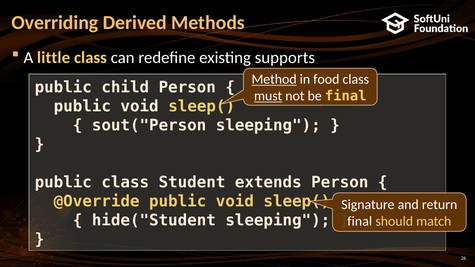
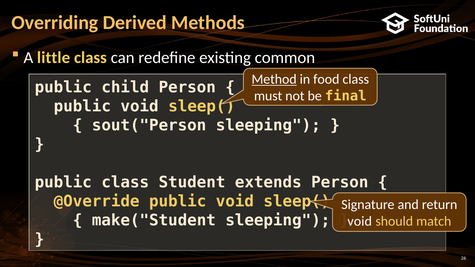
supports: supports -> common
must underline: present -> none
hide("Student: hide("Student -> make("Student
final at (360, 222): final -> void
